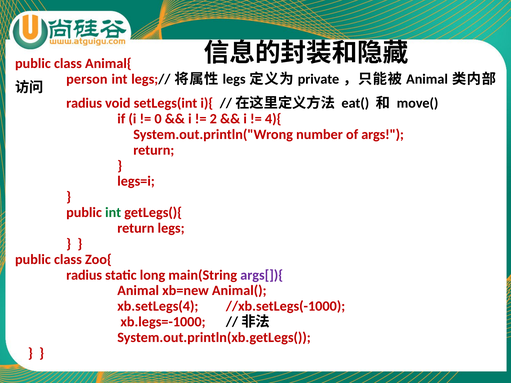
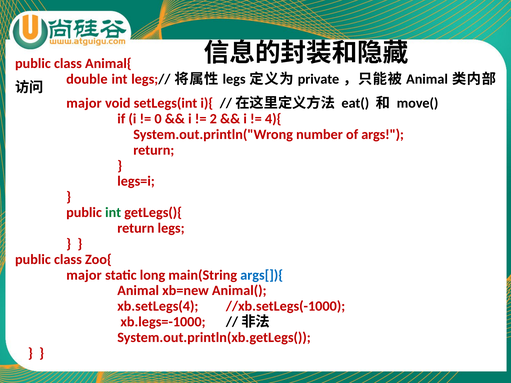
person: person -> double
radius at (84, 103): radius -> major
radius at (84, 275): radius -> major
args[]){ colour: purple -> blue
